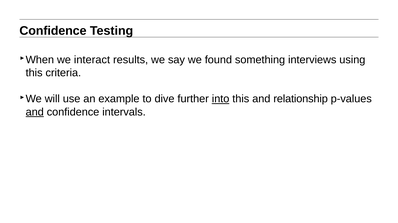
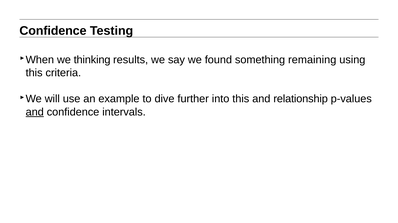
interact: interact -> thinking
interviews: interviews -> remaining
into underline: present -> none
